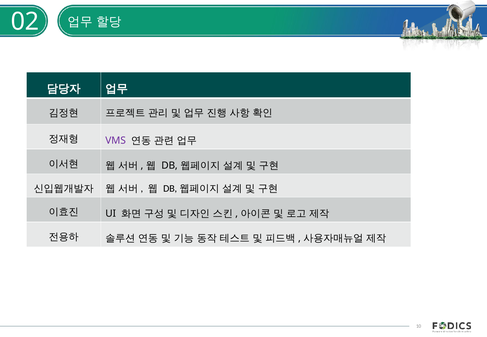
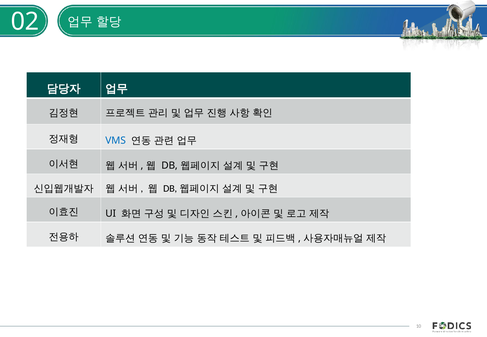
VMS colour: purple -> blue
